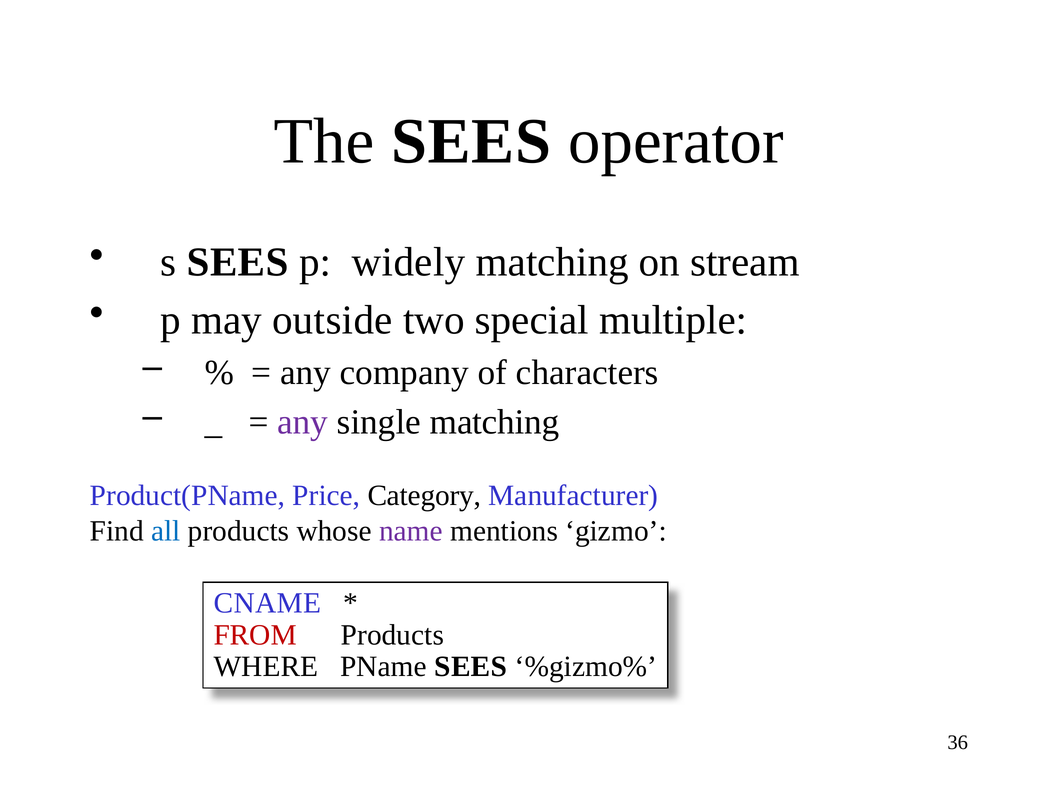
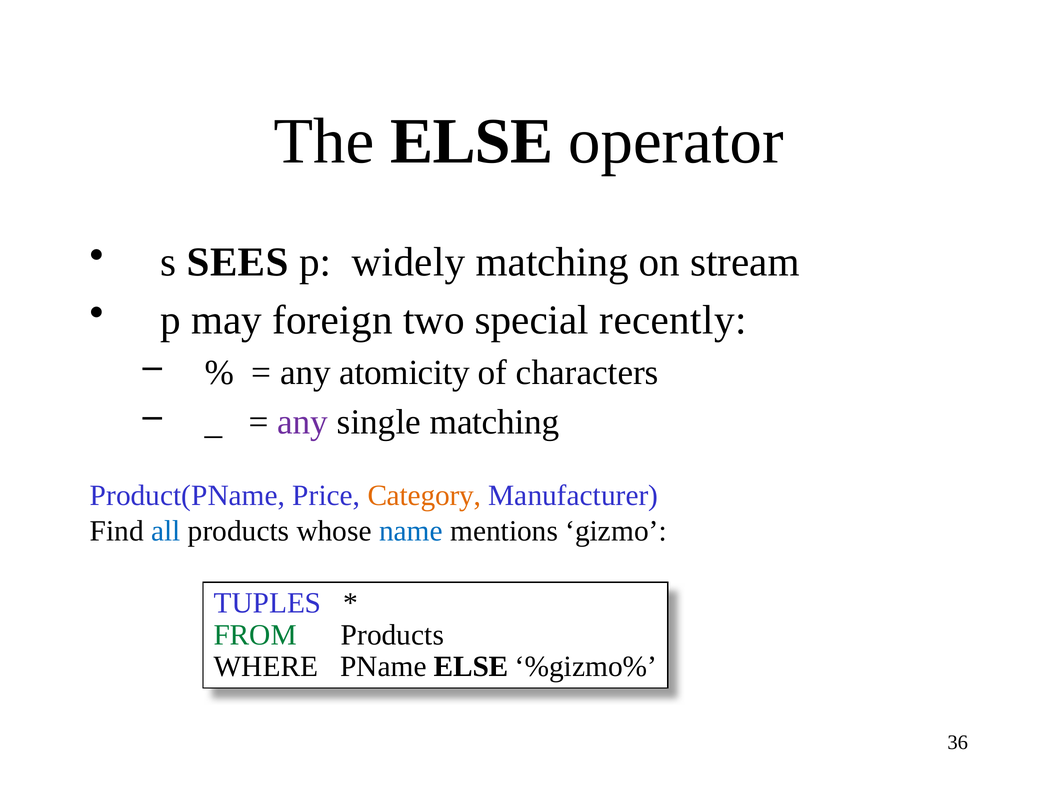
The SEES: SEES -> ELSE
outside: outside -> foreign
multiple: multiple -> recently
company: company -> atomicity
Category colour: black -> orange
name colour: purple -> blue
CNAME: CNAME -> TUPLES
FROM colour: red -> green
PName SEES: SEES -> ELSE
